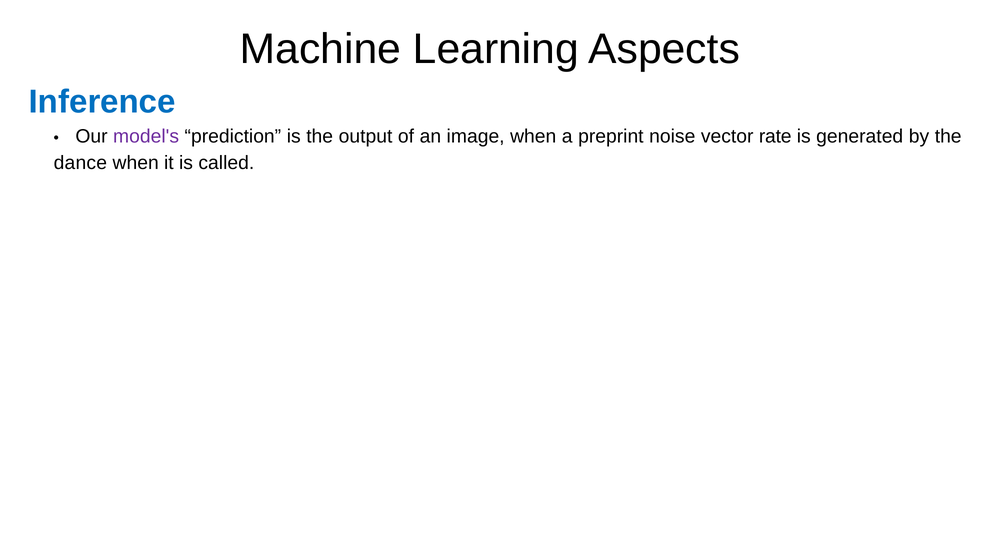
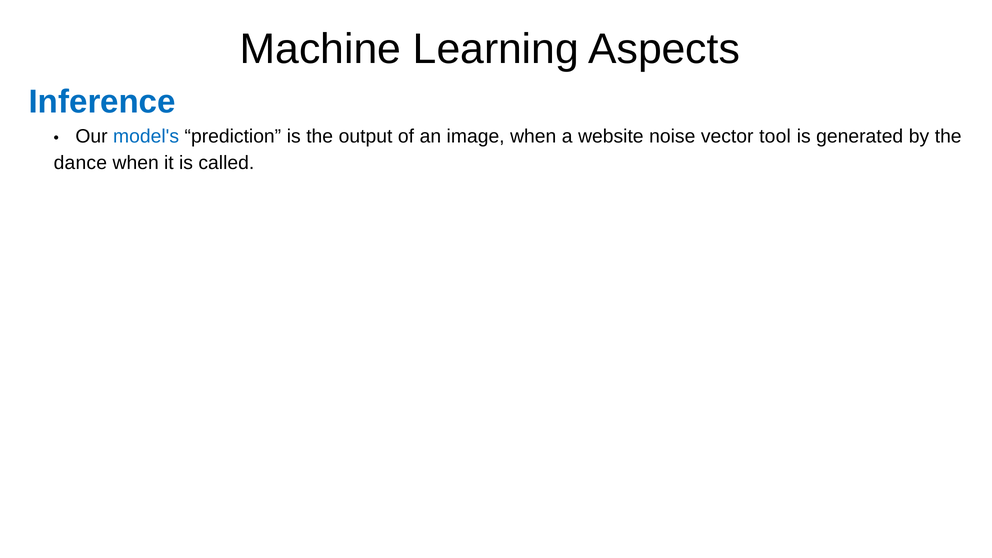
model's colour: purple -> blue
preprint: preprint -> website
rate: rate -> tool
